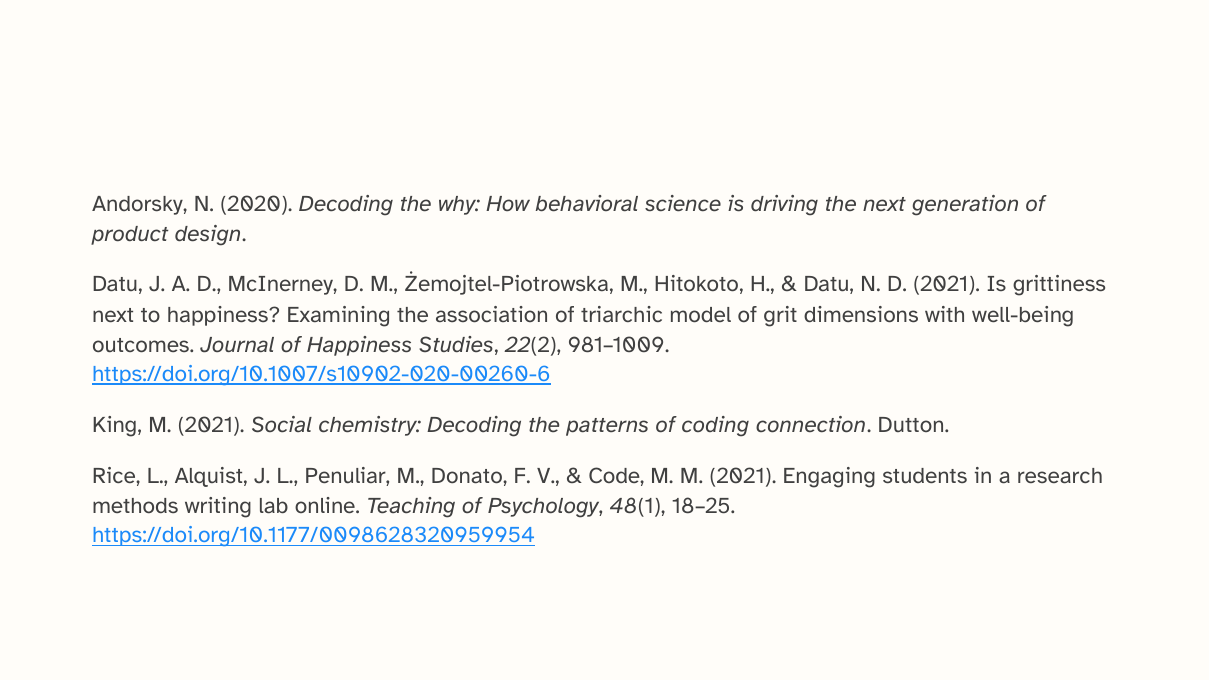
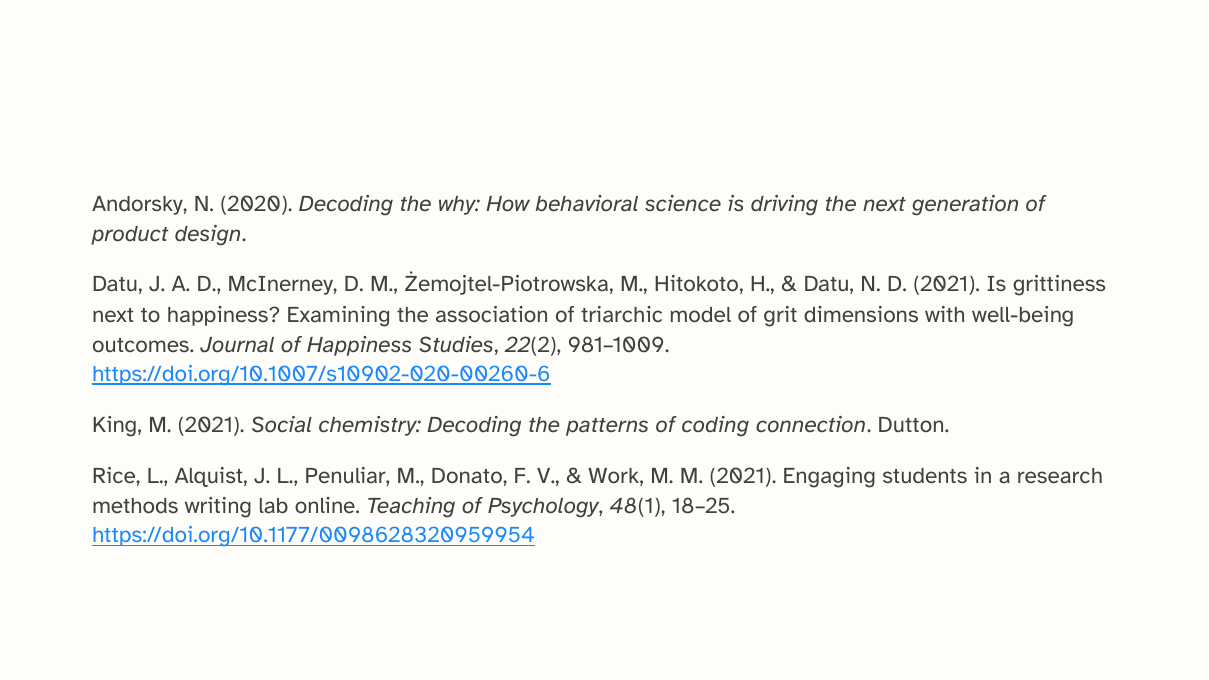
Code: Code -> Work
